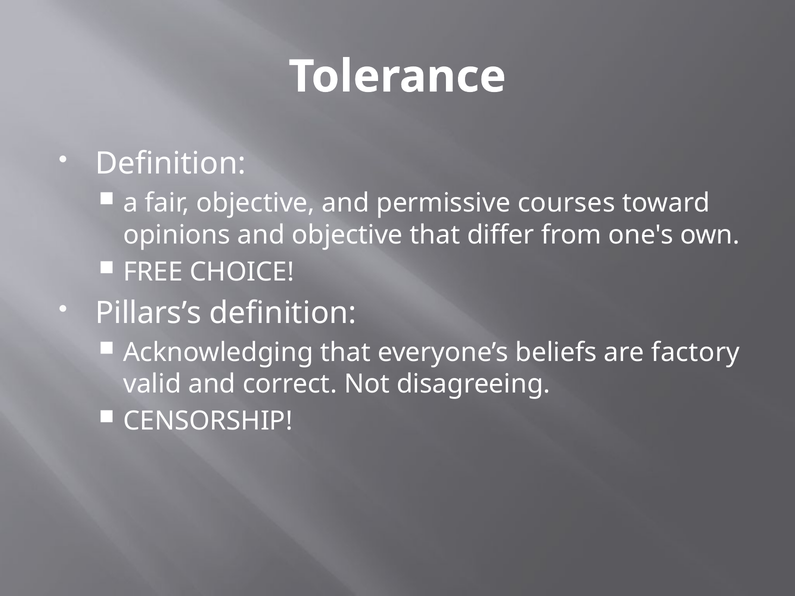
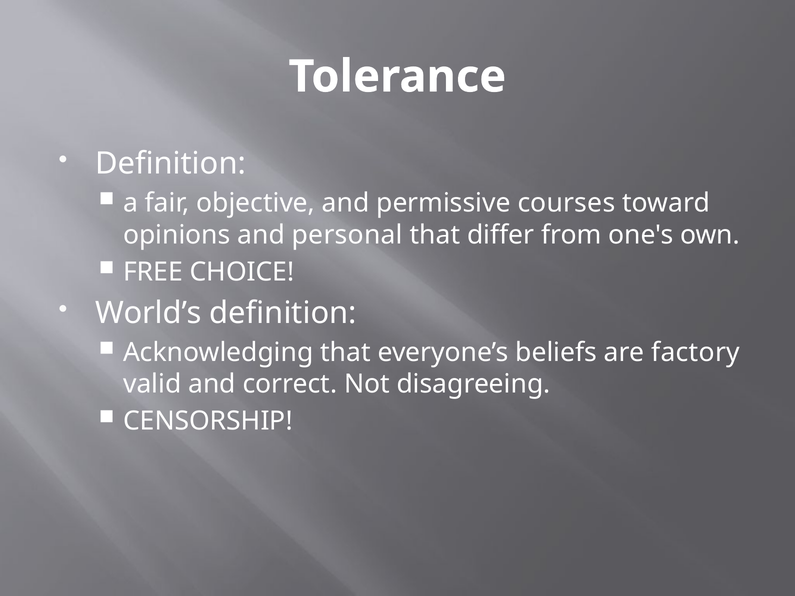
and objective: objective -> personal
Pillars’s: Pillars’s -> World’s
